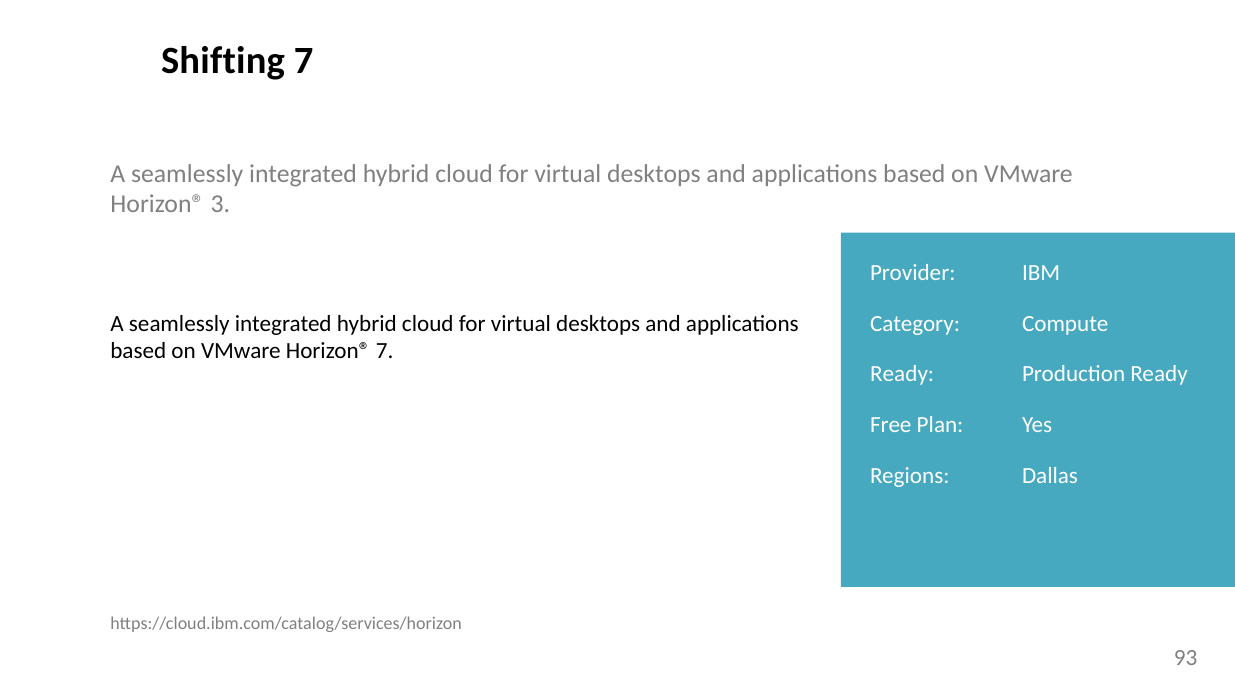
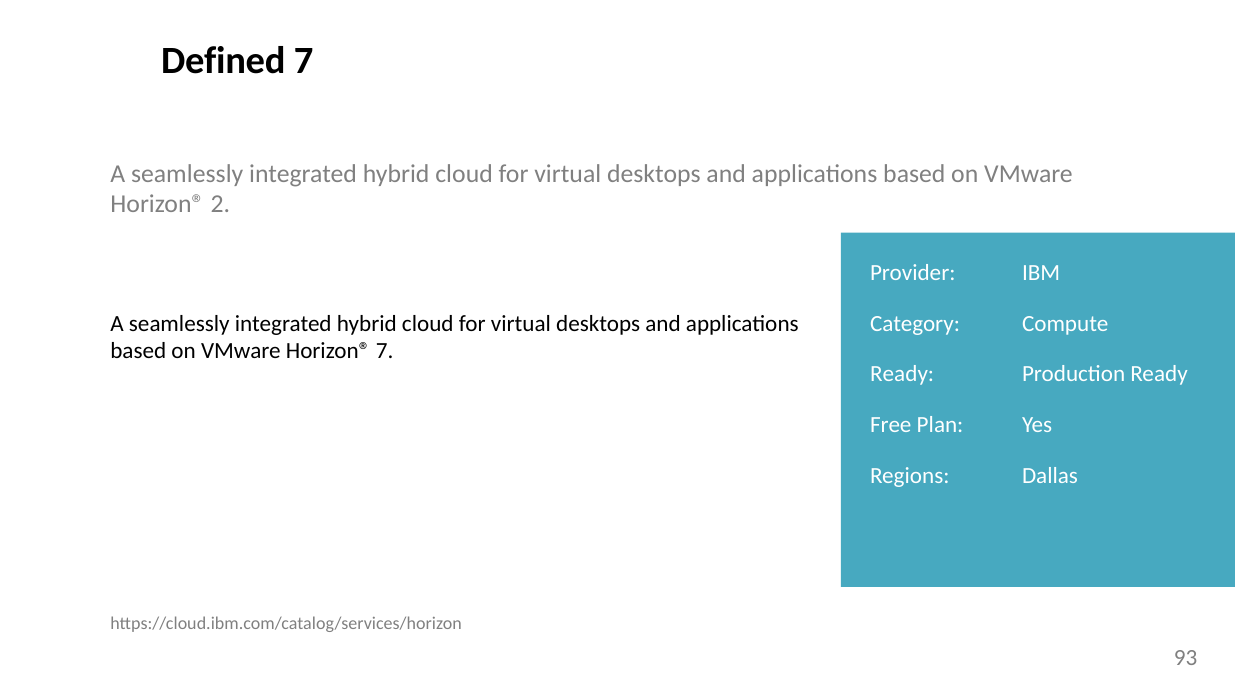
Shifting: Shifting -> Defined
3: 3 -> 2
